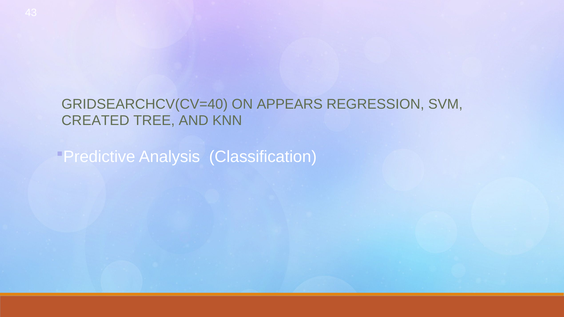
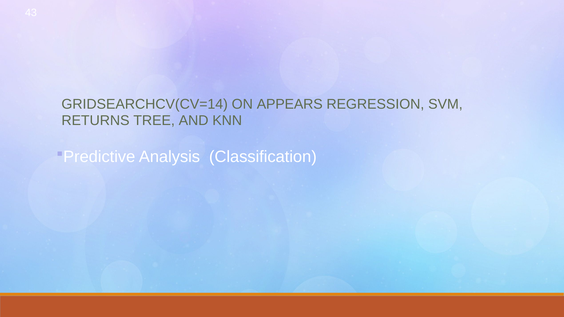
GRIDSEARCHCV(CV=40: GRIDSEARCHCV(CV=40 -> GRIDSEARCHCV(CV=14
CREATED: CREATED -> RETURNS
